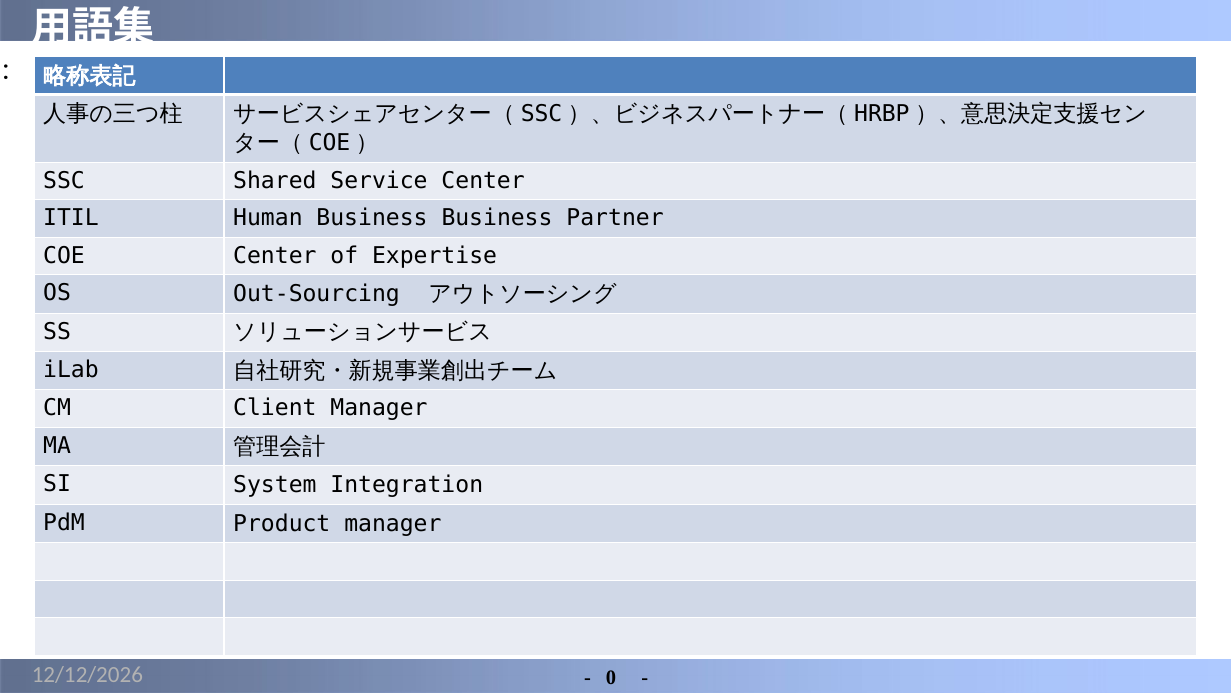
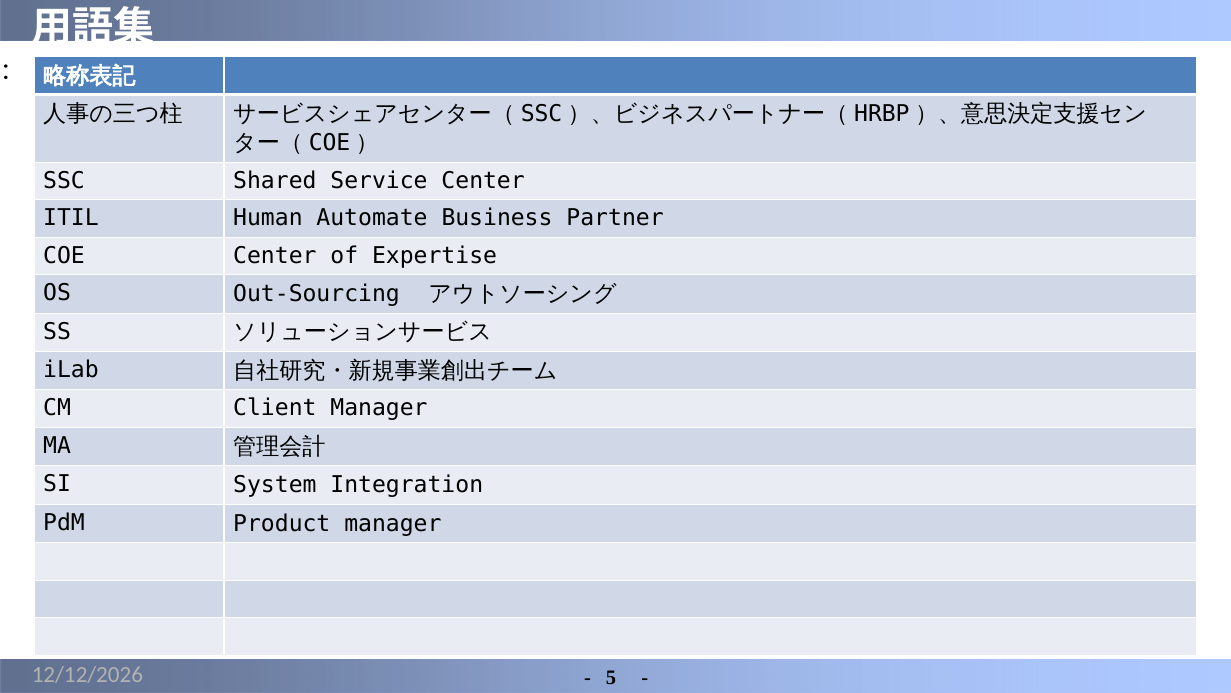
Human Business: Business -> Automate
0: 0 -> 5
